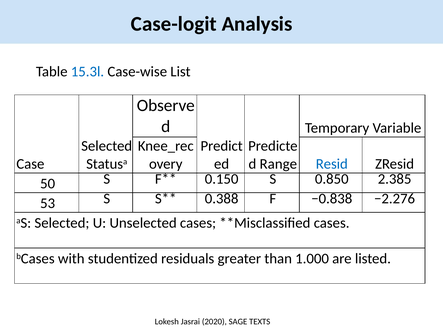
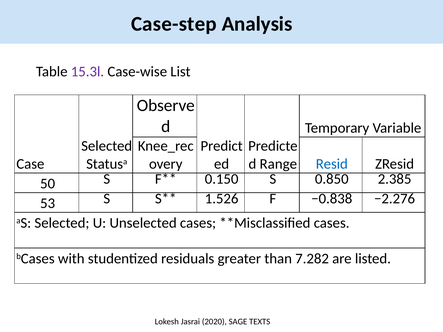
Case-logit: Case-logit -> Case-step
15.3l colour: blue -> purple
0.388: 0.388 -> 1.526
1.000: 1.000 -> 7.282
